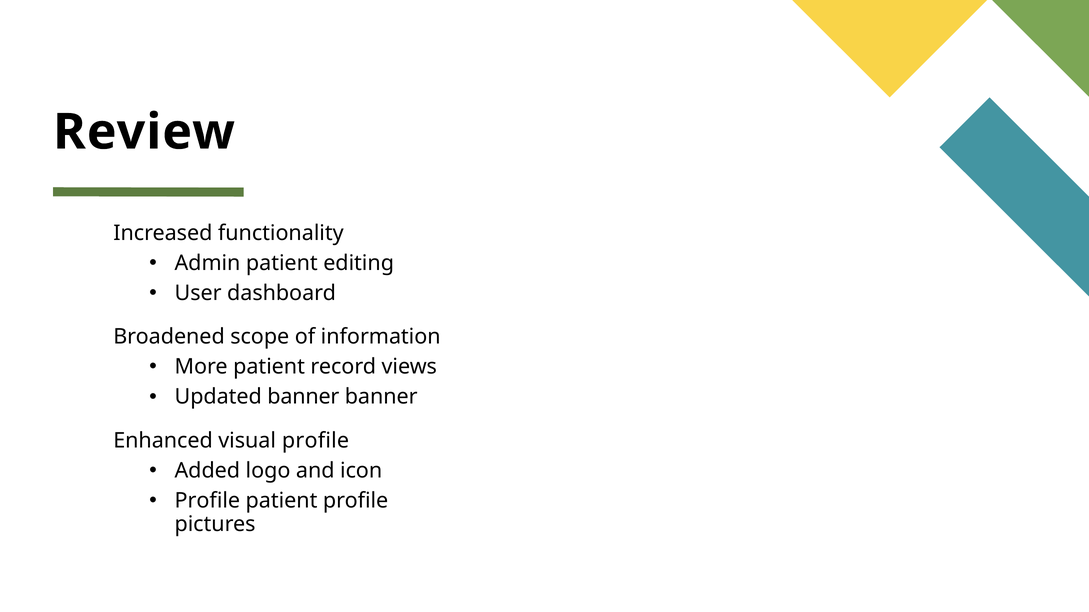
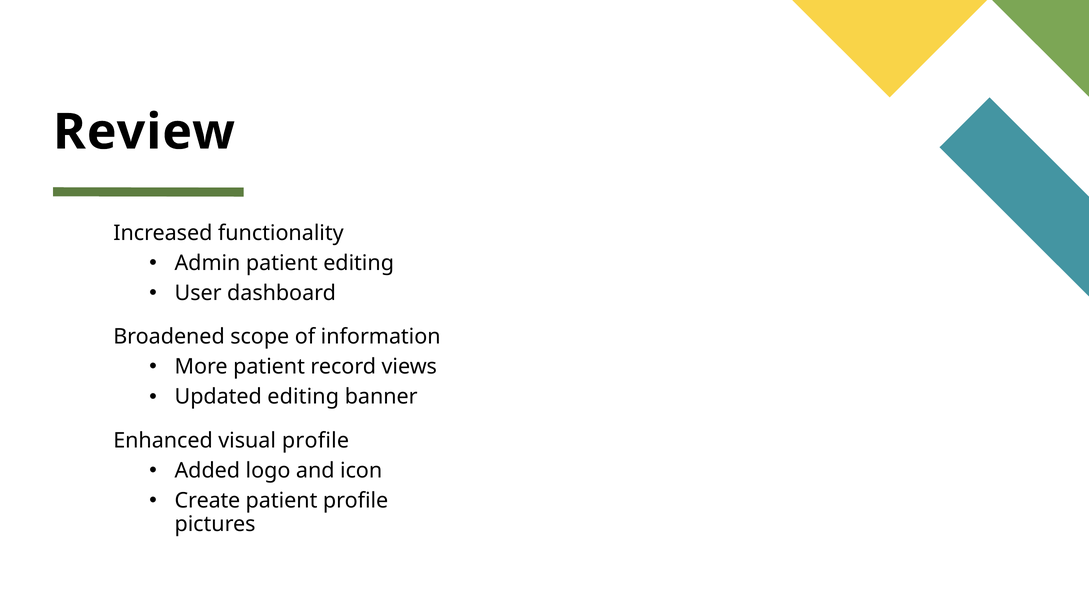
Updated banner: banner -> editing
Profile at (207, 501): Profile -> Create
